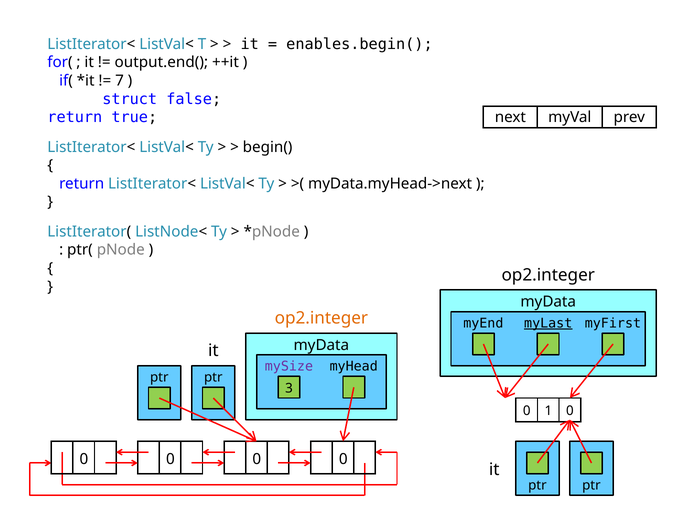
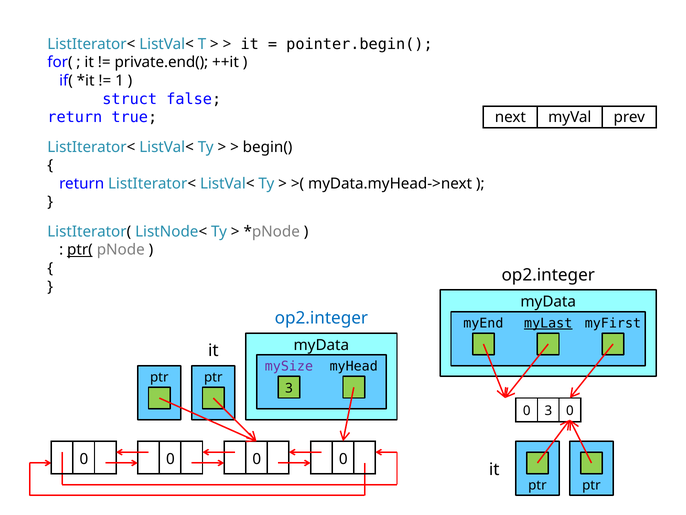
enables.begin(: enables.begin( -> pointer.begin(
output.end(: output.end( -> private.end(
7: 7 -> 1
ptr( underline: none -> present
op2.integer at (321, 318) colour: orange -> blue
0 1: 1 -> 3
